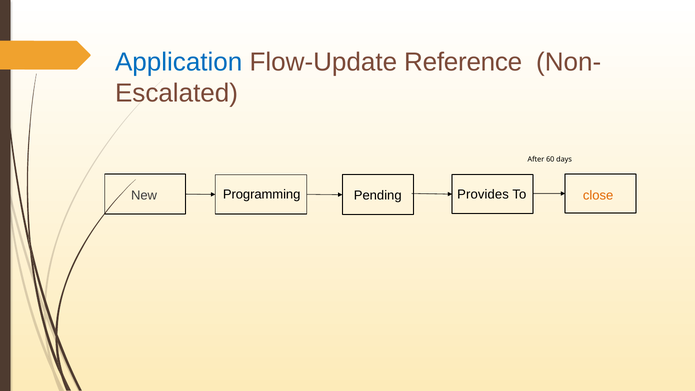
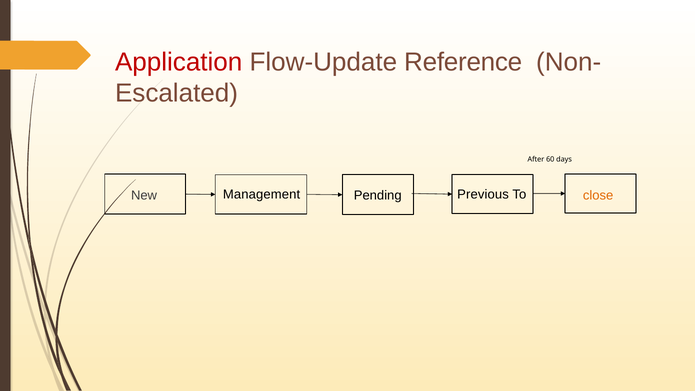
Application colour: blue -> red
Programming: Programming -> Management
Provides: Provides -> Previous
